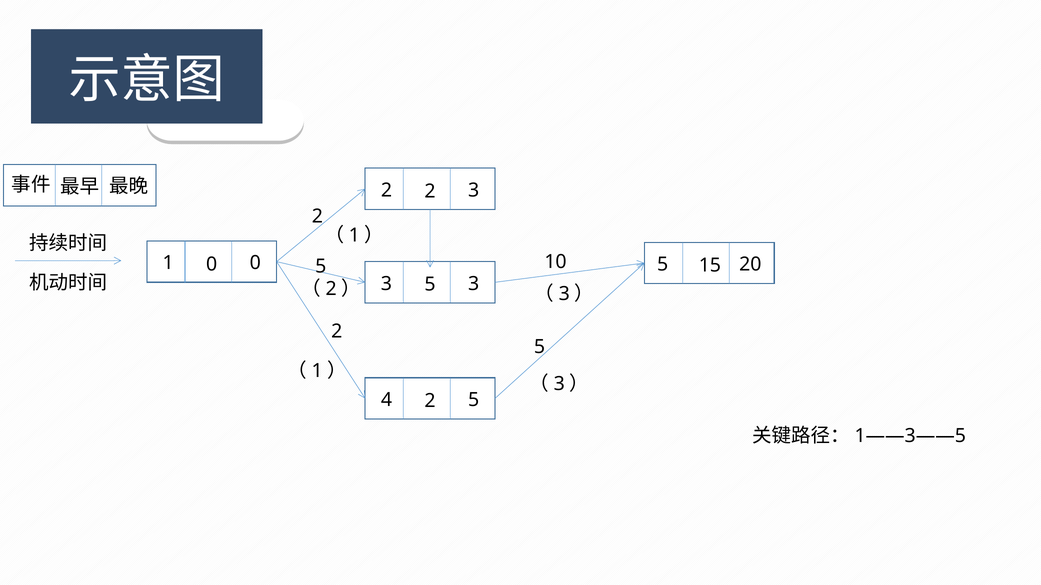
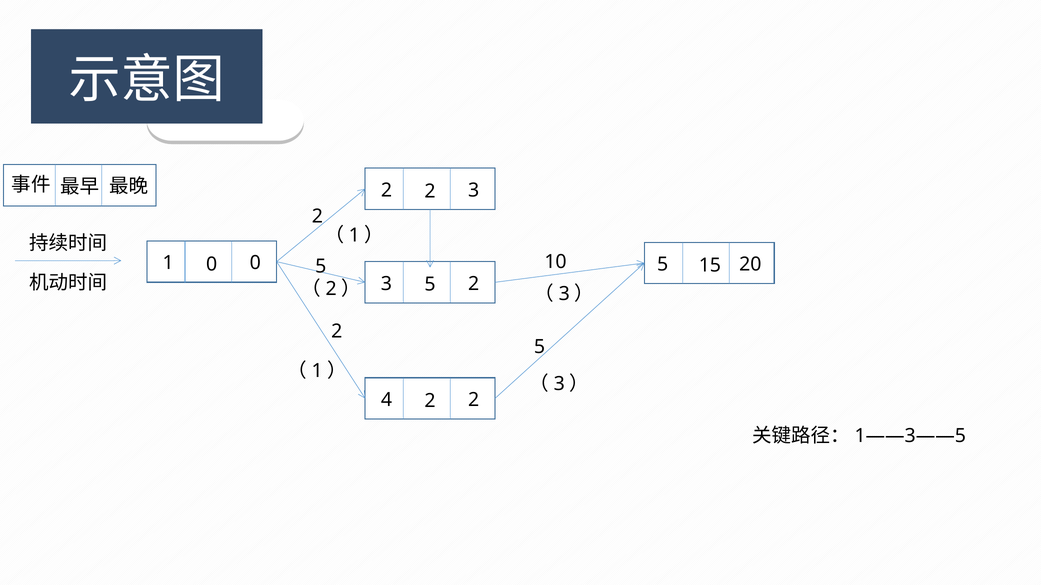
3 at (474, 284): 3 -> 2
4 5: 5 -> 2
